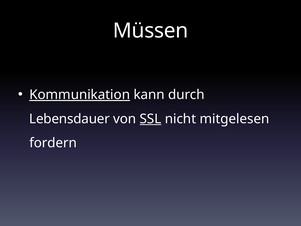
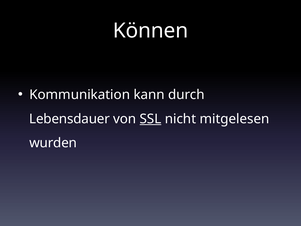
Müssen: Müssen -> Können
Kommunikation underline: present -> none
fordern: fordern -> wurden
